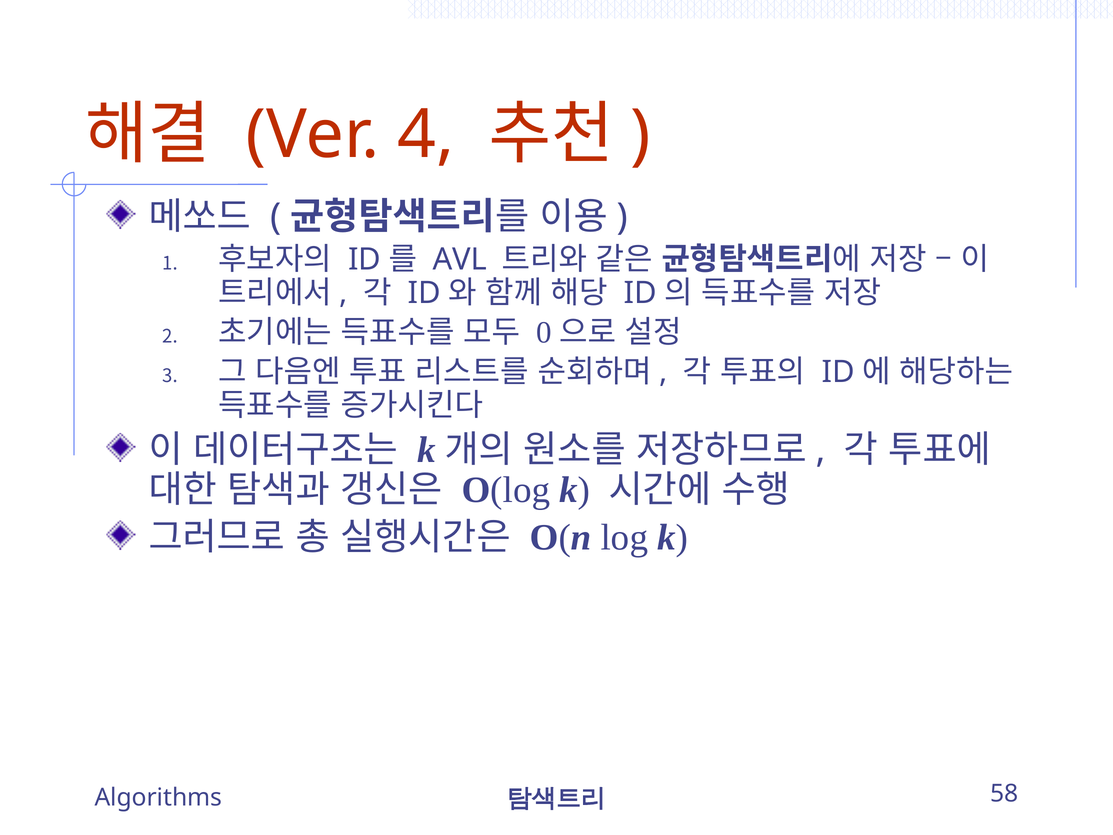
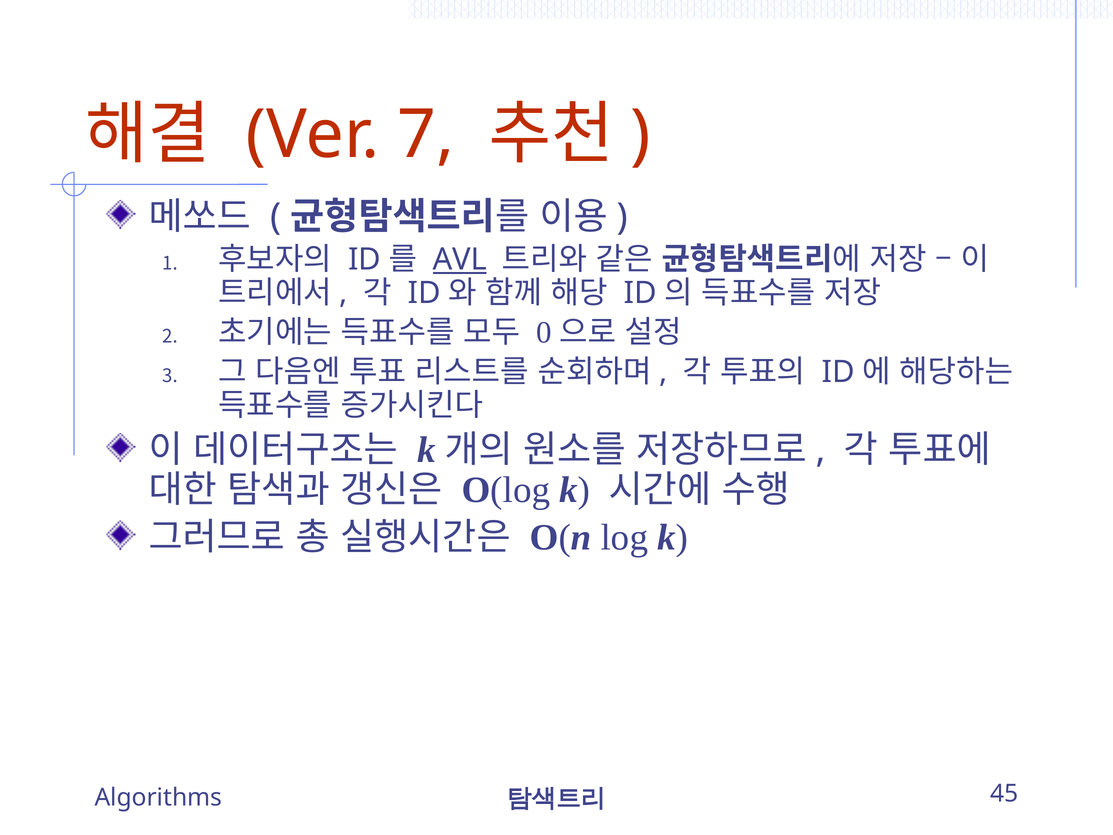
4: 4 -> 7
AVL underline: none -> present
58: 58 -> 45
